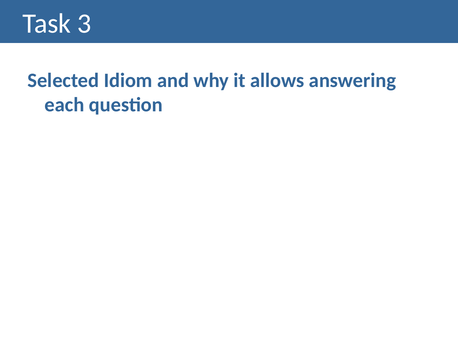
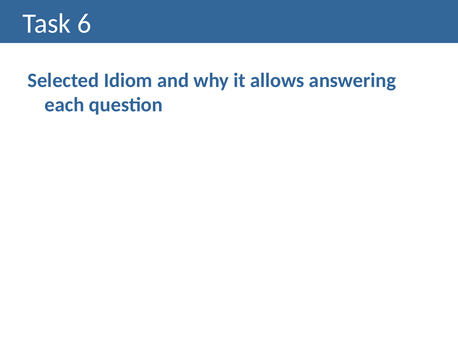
3: 3 -> 6
